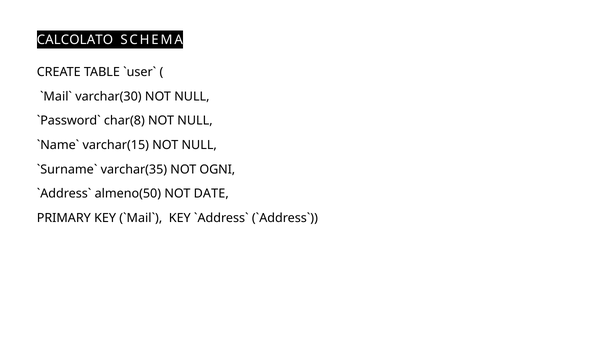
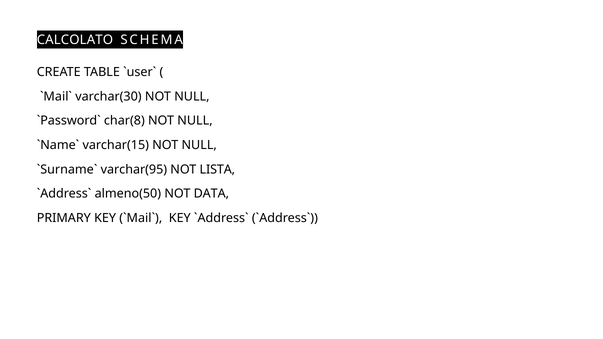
varchar(35: varchar(35 -> varchar(95
OGNI: OGNI -> LISTA
DATE: DATE -> DATA
